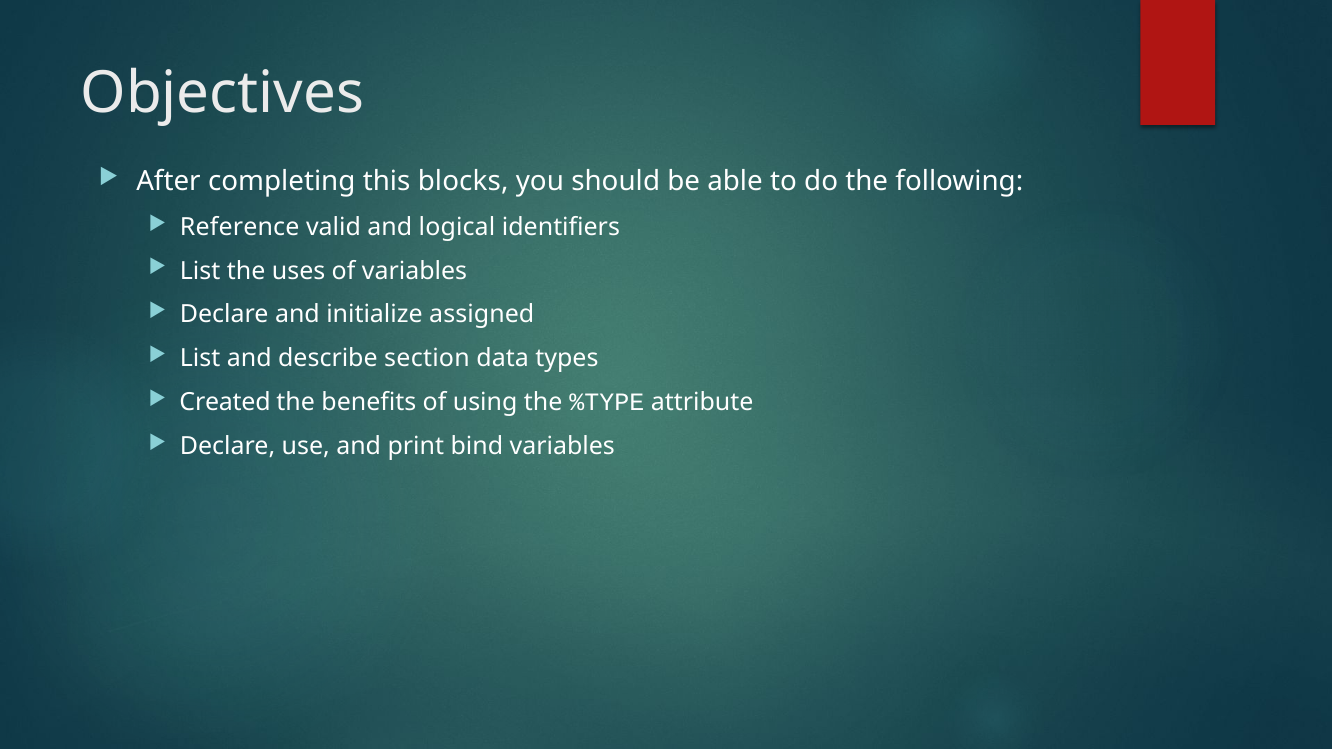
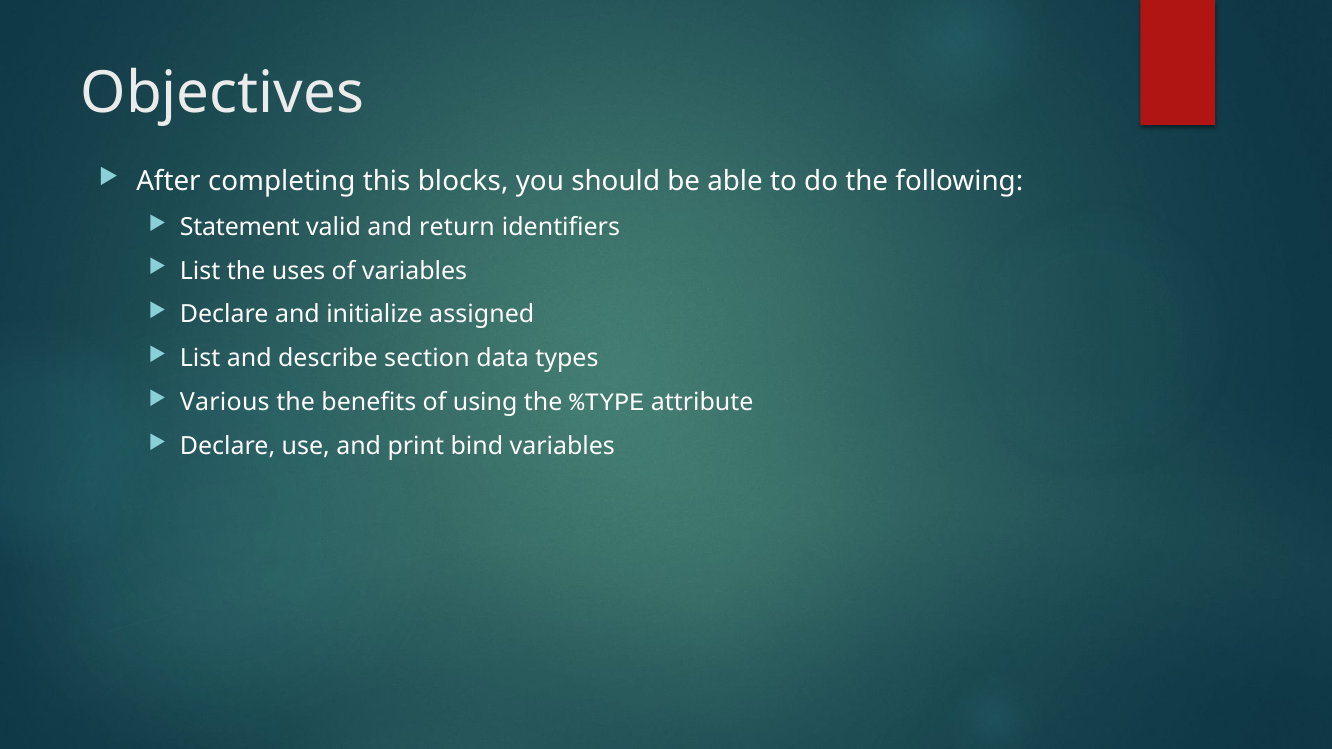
Reference: Reference -> Statement
logical: logical -> return
Created: Created -> Various
